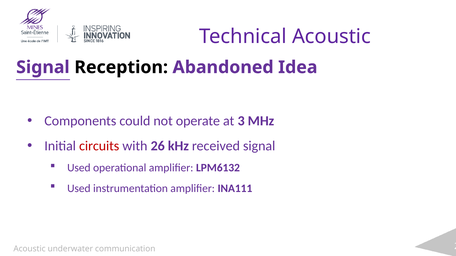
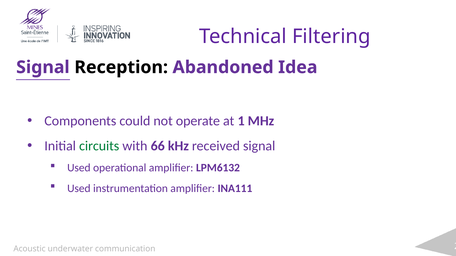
Technical Acoustic: Acoustic -> Filtering
3: 3 -> 1
circuits colour: red -> green
26: 26 -> 66
